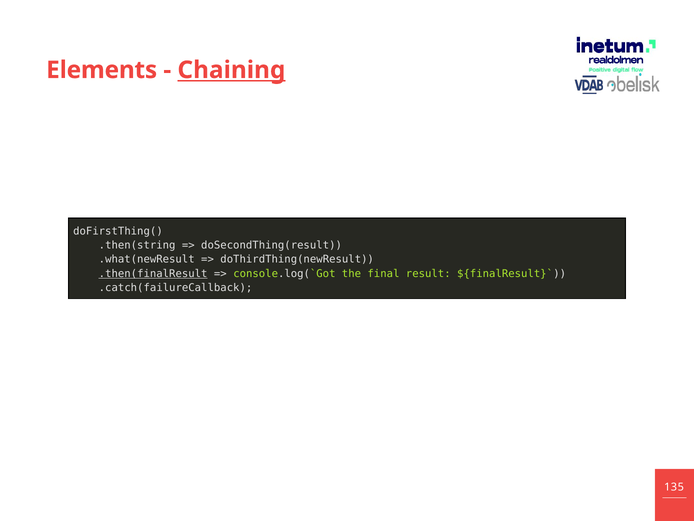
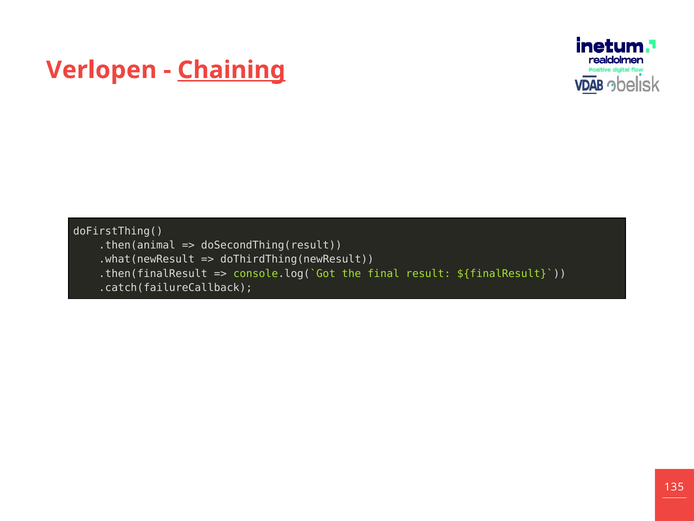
Elements: Elements -> Verlopen
.then(string: .then(string -> .then(animal
.then(finalResult underline: present -> none
